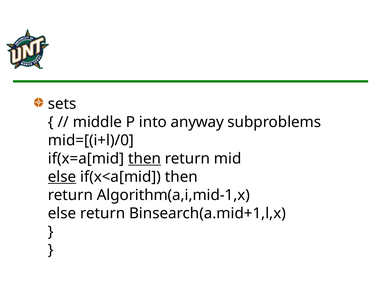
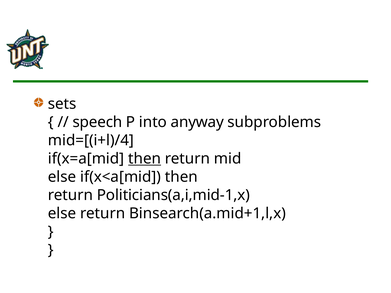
middle: middle -> speech
mid=[(i+l)/0: mid=[(i+l)/0 -> mid=[(i+l)/4
else at (62, 177) underline: present -> none
Algorithm(a,i,mid-1,x: Algorithm(a,i,mid-1,x -> Politicians(a,i,mid-1,x
